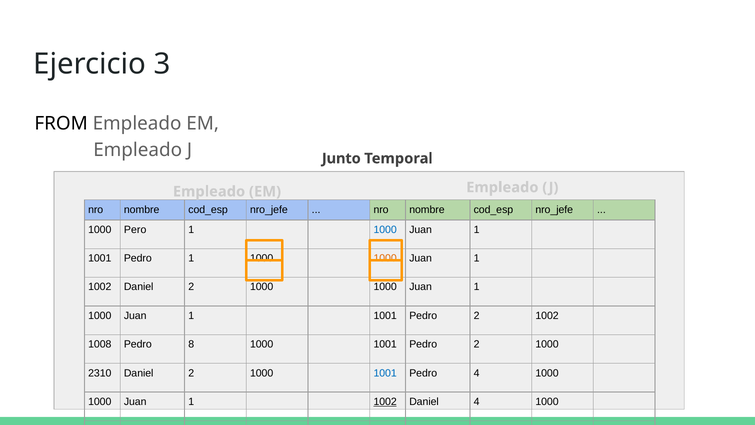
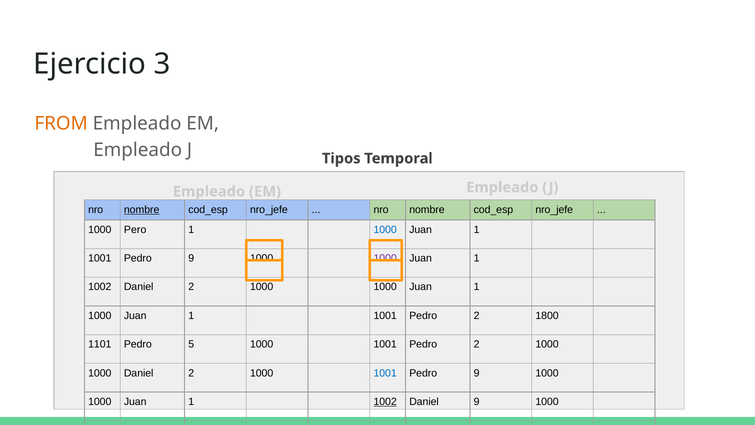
FROM colour: black -> orange
Junto: Junto -> Tipos
nombre at (142, 209) underline: none -> present
1 at (191, 258): 1 -> 9
1000 at (385, 258) colour: orange -> purple
2 1002: 1002 -> 1800
1008: 1008 -> 1101
8: 8 -> 5
2310 at (100, 373): 2310 -> 1000
4 at (477, 373): 4 -> 9
Daniel 4: 4 -> 9
